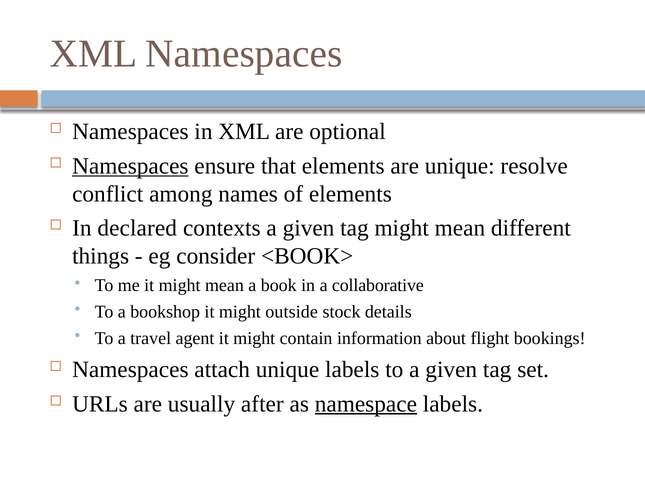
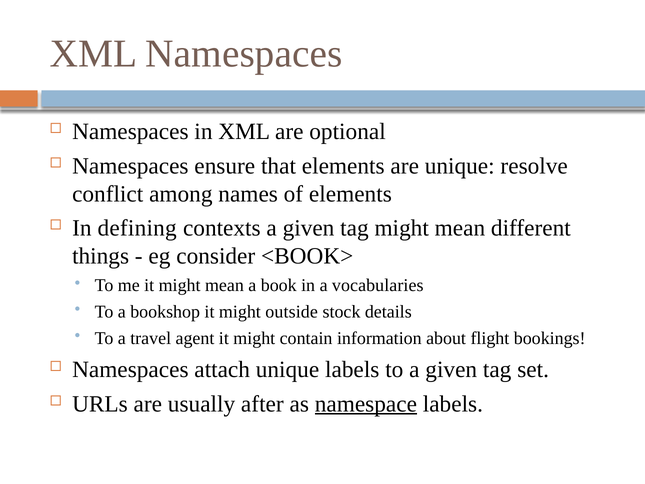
Namespaces at (130, 166) underline: present -> none
declared: declared -> defining
collaborative: collaborative -> vocabularies
